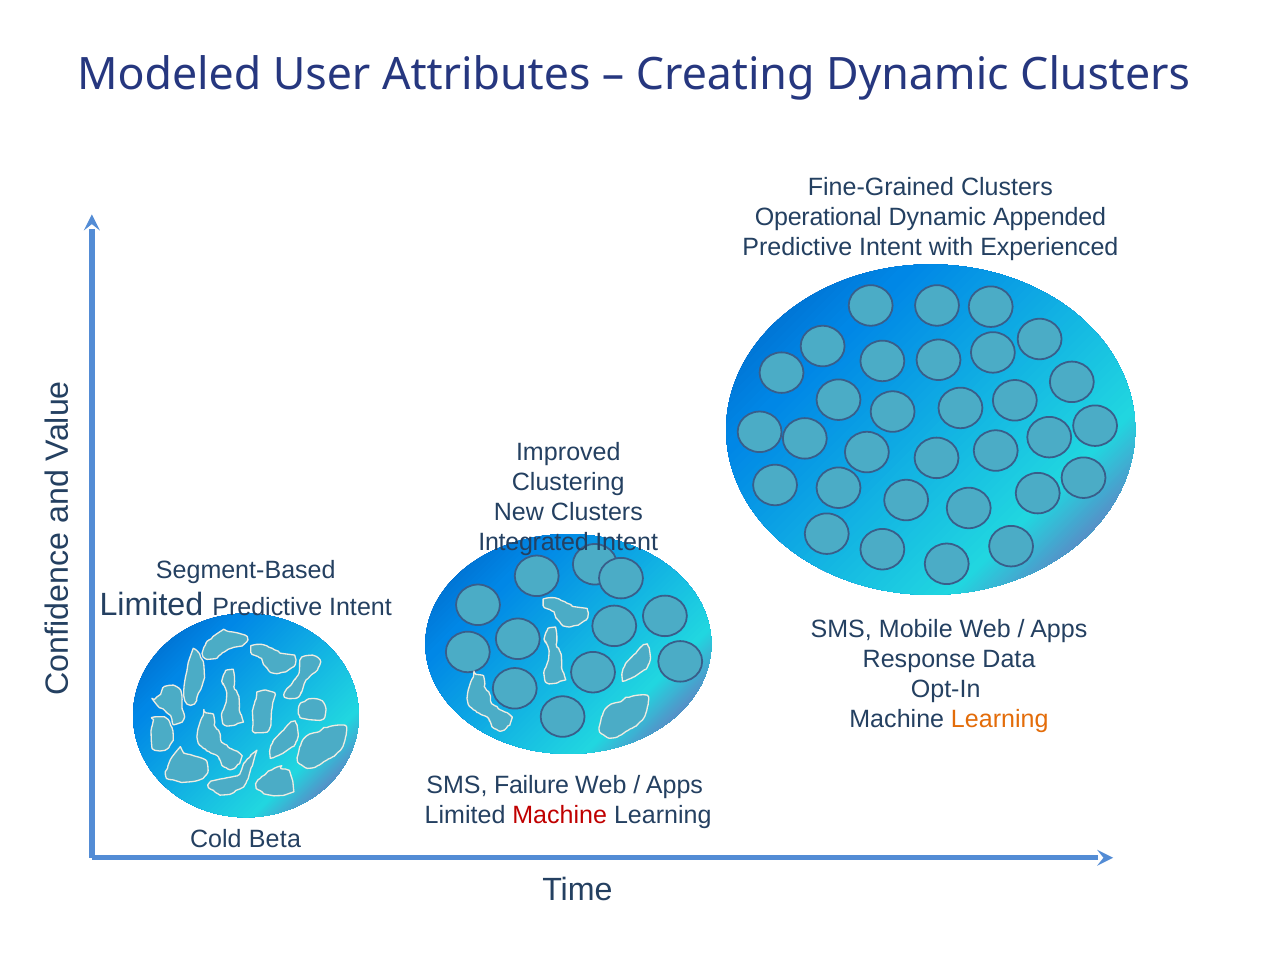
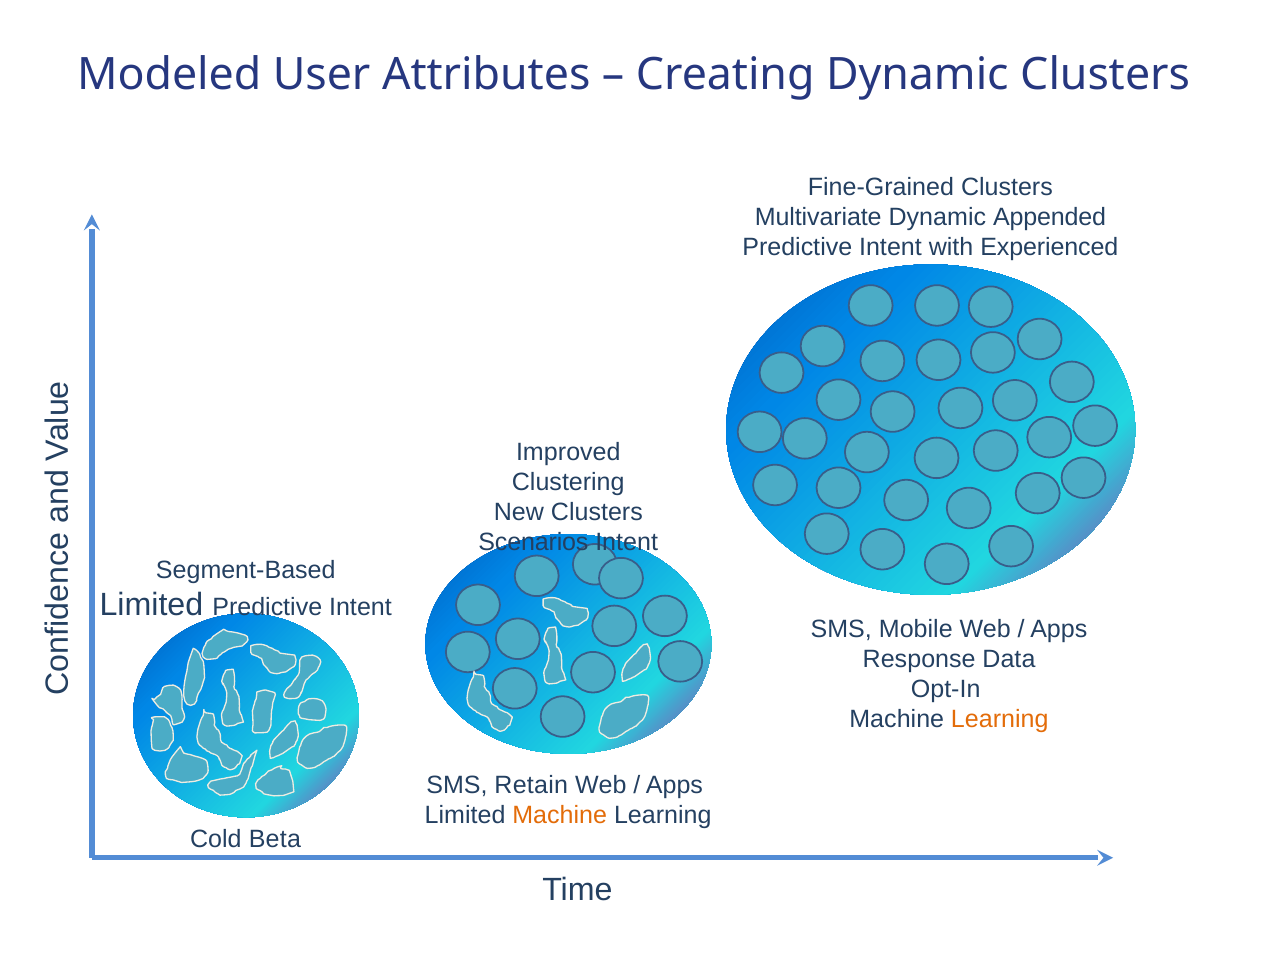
Operational: Operational -> Multivariate
Integrated: Integrated -> Scenarios
Failure: Failure -> Retain
Machine at (560, 816) colour: red -> orange
